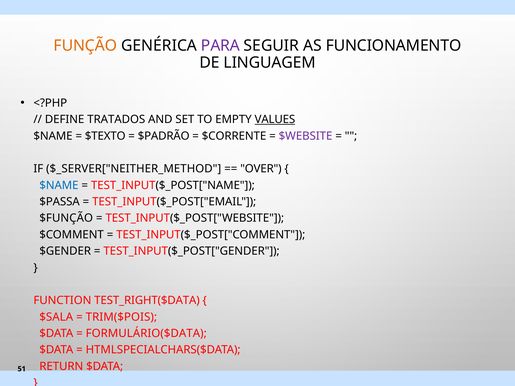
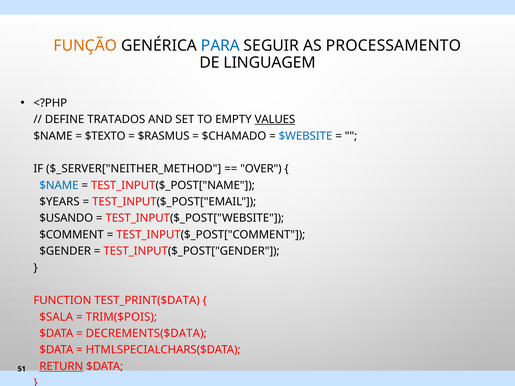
PARA colour: purple -> blue
FUNCIONAMENTO: FUNCIONAMENTO -> PROCESSAMENTO
$PADRÃO: $PADRÃO -> $RASMUS
$CORRENTE: $CORRENTE -> $CHAMADO
$WEBSITE colour: purple -> blue
$PASSA: $PASSA -> $YEARS
$FUNÇÃO: $FUNÇÃO -> $USANDO
TEST_RIGHT($DATA: TEST_RIGHT($DATA -> TEST_PRINT($DATA
FORMULÁRIO($DATA: FORMULÁRIO($DATA -> DECREMENTS($DATA
RETURN underline: none -> present
